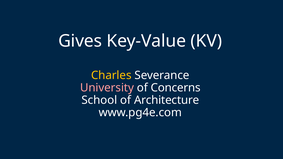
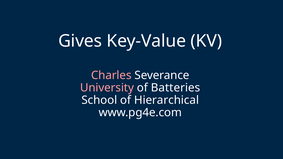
Charles colour: yellow -> pink
Concerns: Concerns -> Batteries
Architecture: Architecture -> Hierarchical
